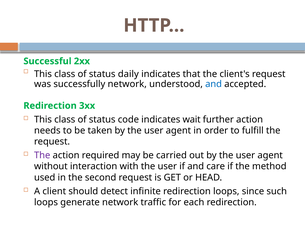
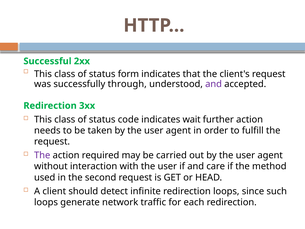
daily: daily -> form
successfully network: network -> through
and at (214, 84) colour: blue -> purple
